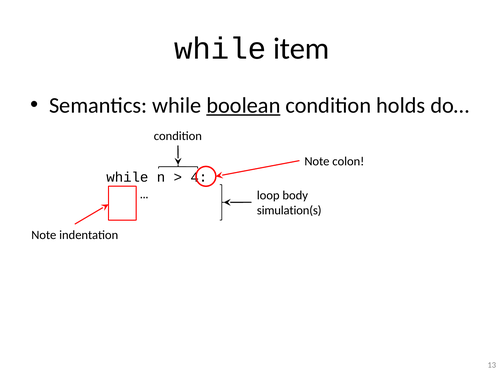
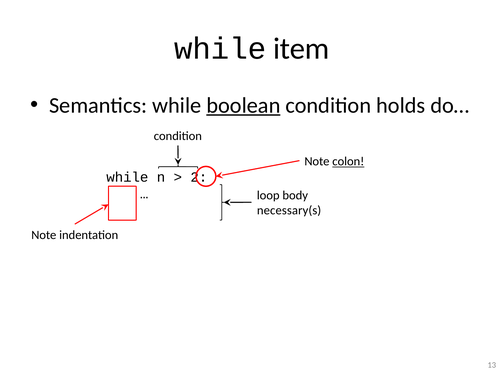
colon underline: none -> present
4: 4 -> 2
simulation(s: simulation(s -> necessary(s
